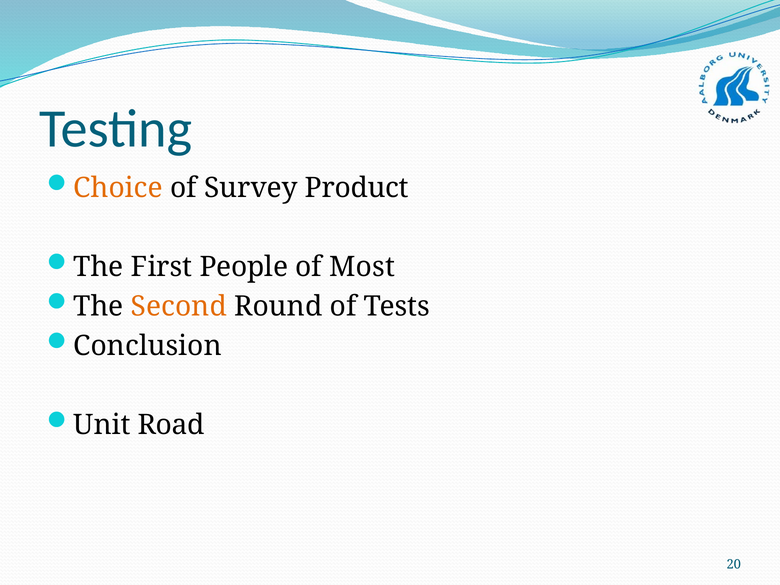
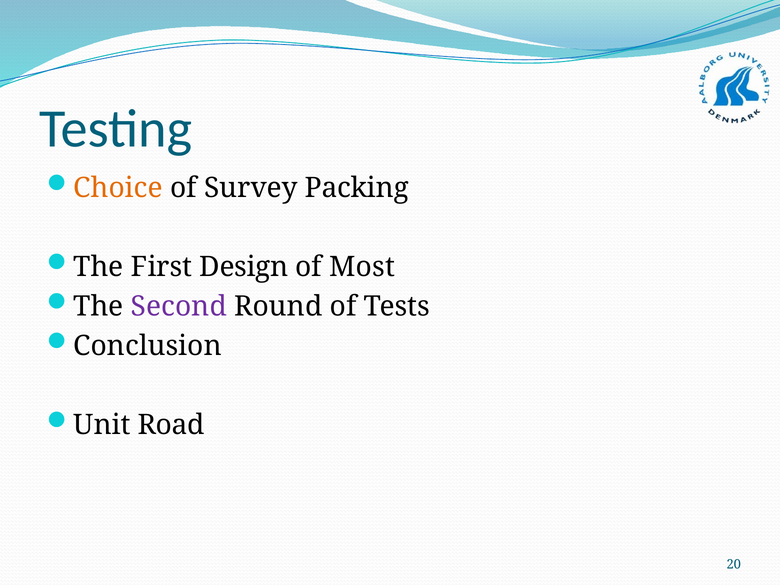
Product: Product -> Packing
People: People -> Design
Second colour: orange -> purple
